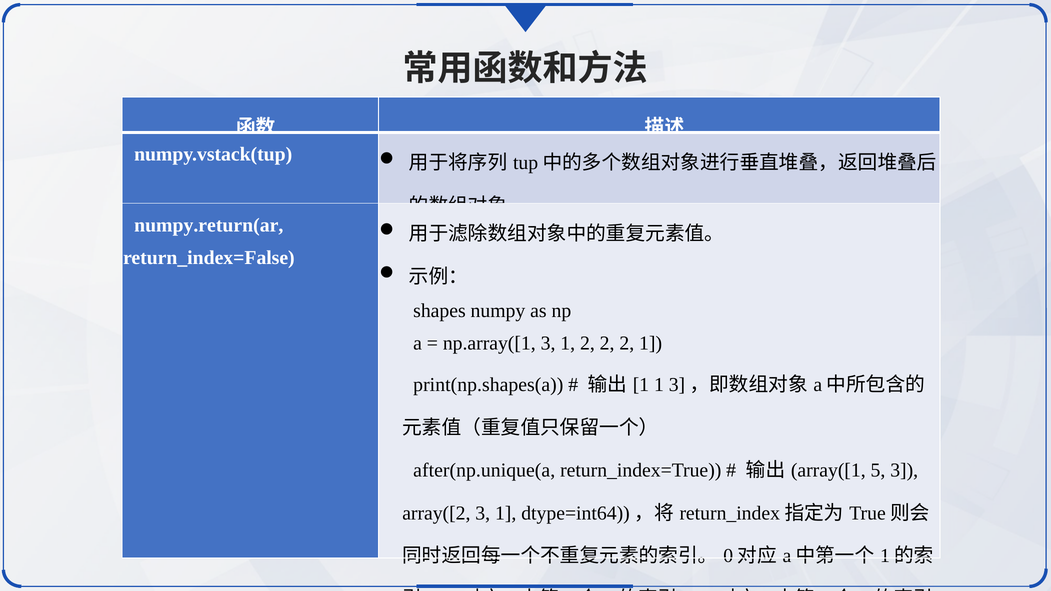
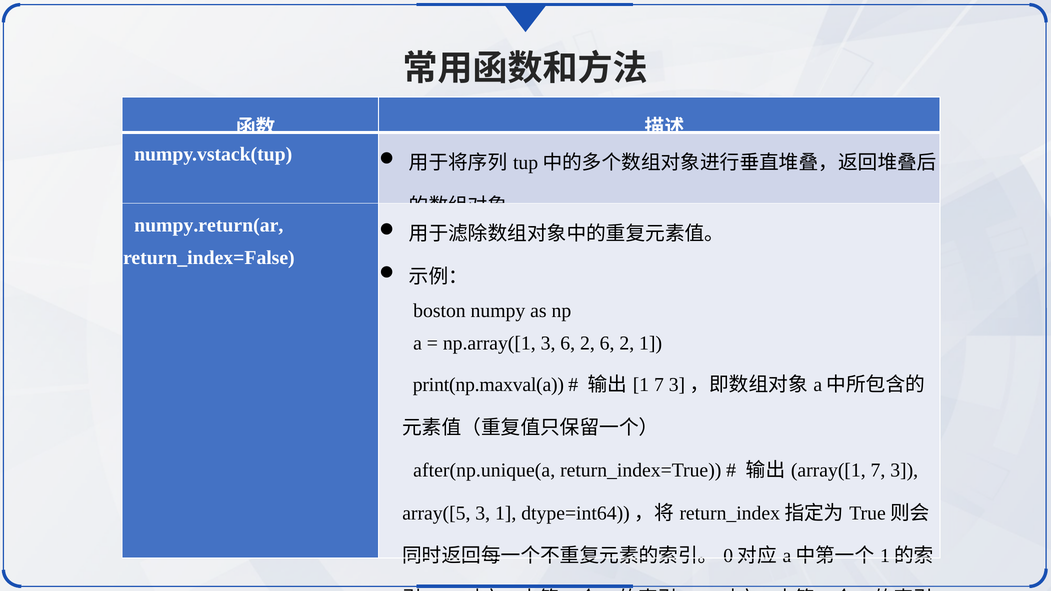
shapes: shapes -> boston
np.array([1 3 1: 1 -> 6
2 at (607, 344): 2 -> 6
print(np.shapes(a: print(np.shapes(a -> print(np.maxval(a
1 1: 1 -> 7
5 at (878, 470): 5 -> 7
array([2: array([2 -> array([5
